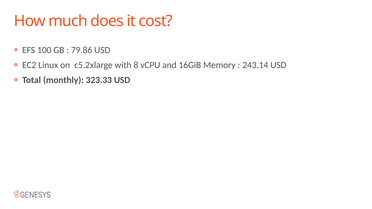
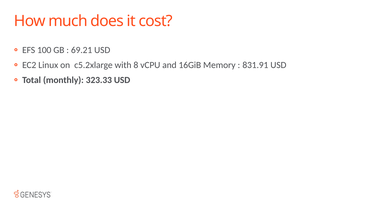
79.86: 79.86 -> 69.21
243.14: 243.14 -> 831.91
